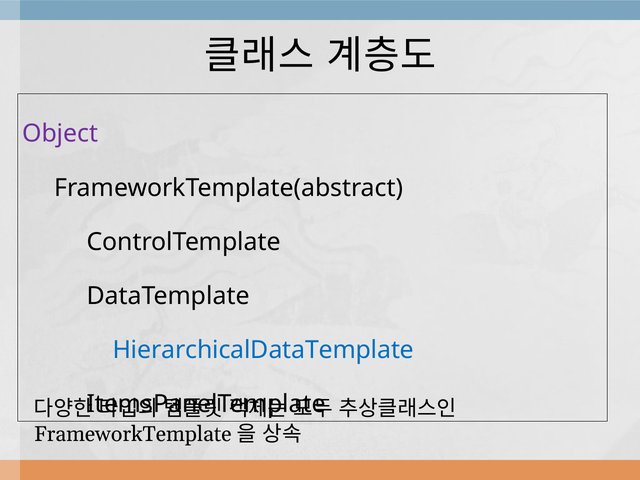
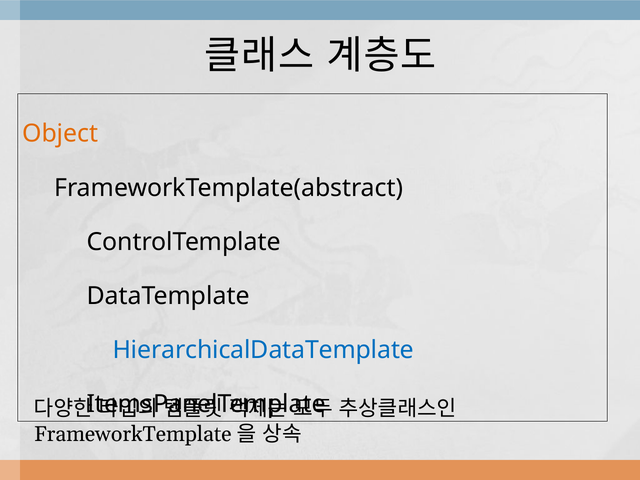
Object colour: purple -> orange
